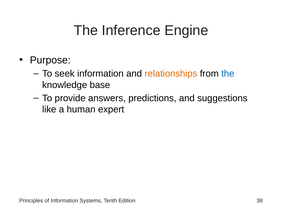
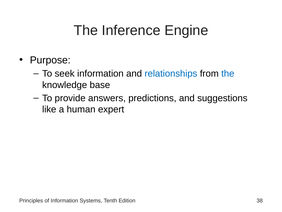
relationships colour: orange -> blue
